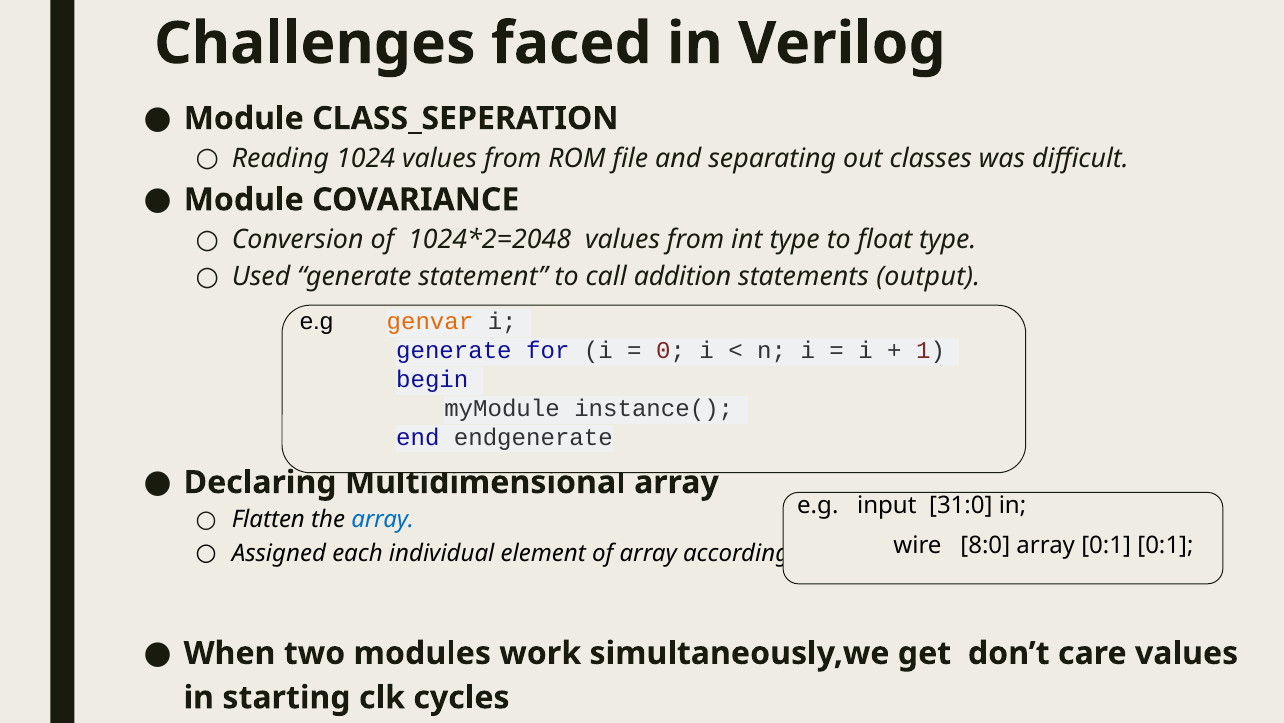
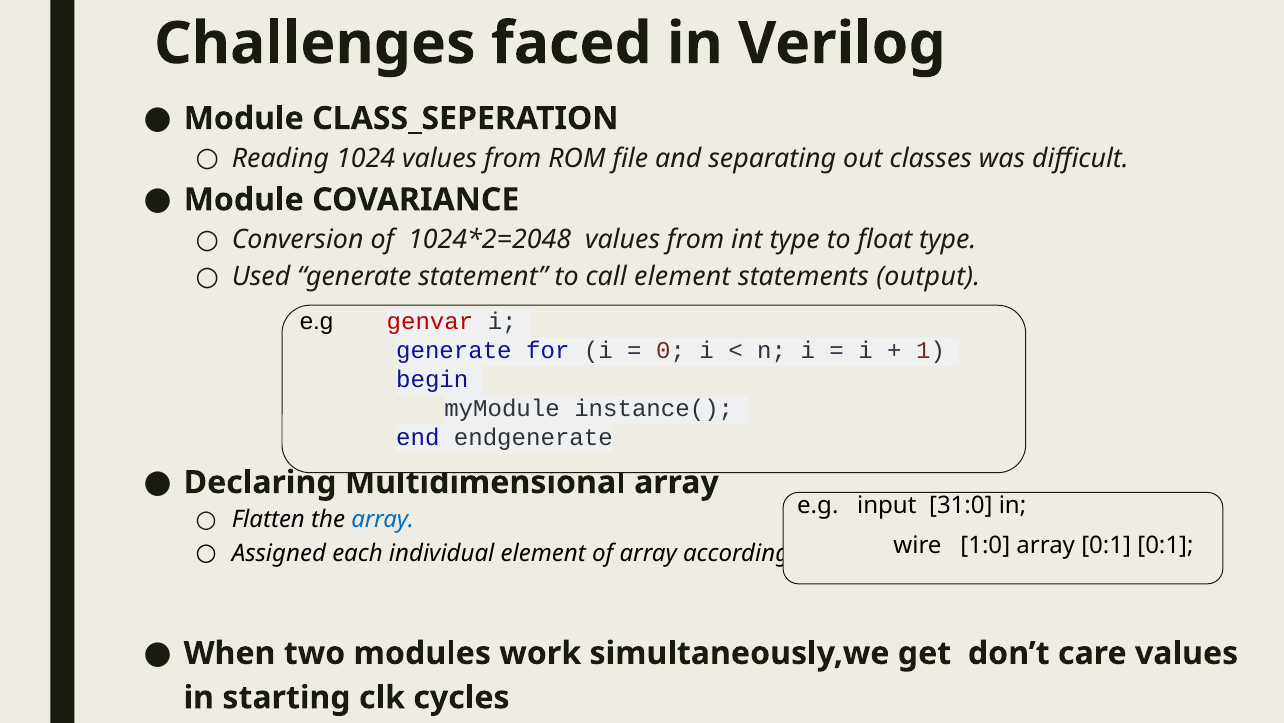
call addition: addition -> element
genvar colour: orange -> red
8:0: 8:0 -> 1:0
